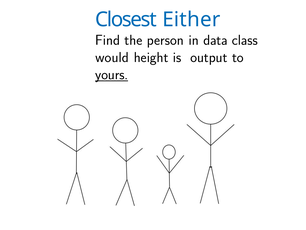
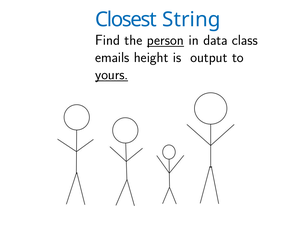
Either: Either -> String
person underline: none -> present
would: would -> emails
